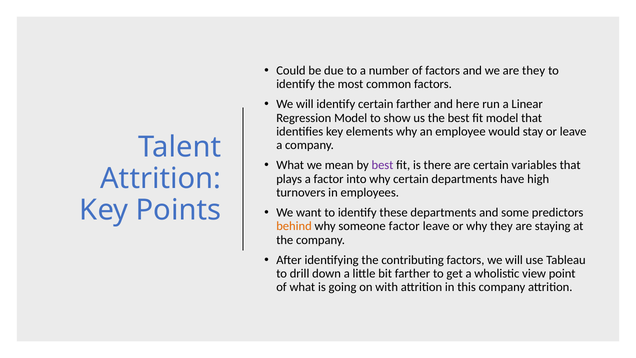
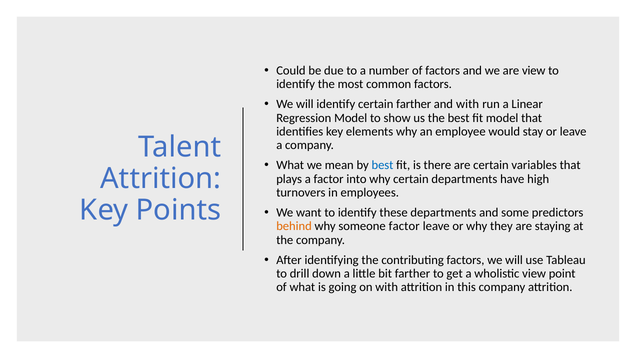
are they: they -> view
and here: here -> with
best at (383, 165) colour: purple -> blue
